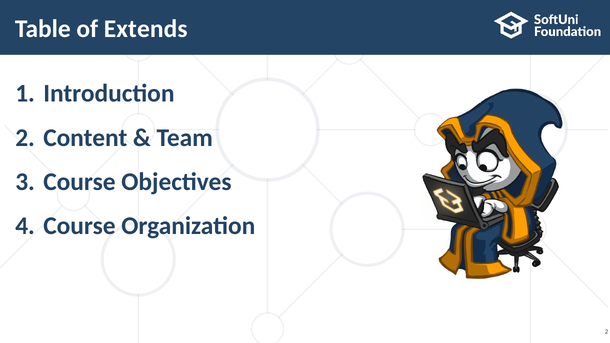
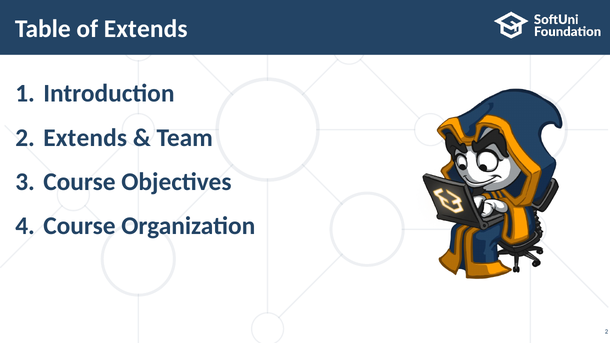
2 Content: Content -> Extends
